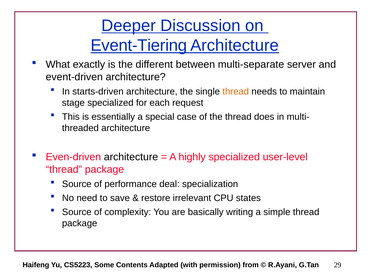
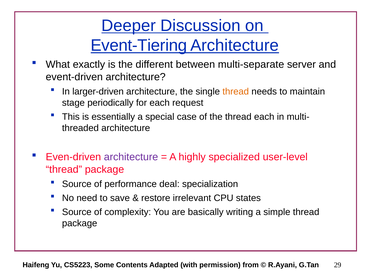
starts-driven: starts-driven -> larger-driven
stage specialized: specialized -> periodically
thread does: does -> each
architecture at (131, 157) colour: black -> purple
